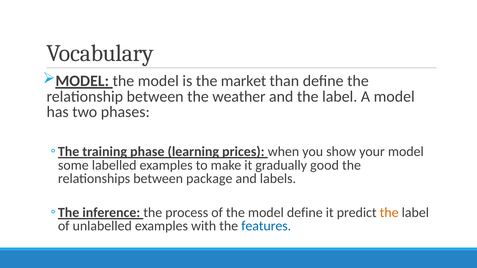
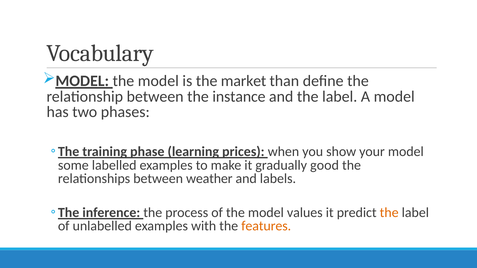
weather: weather -> instance
package: package -> weather
model define: define -> values
features colour: blue -> orange
